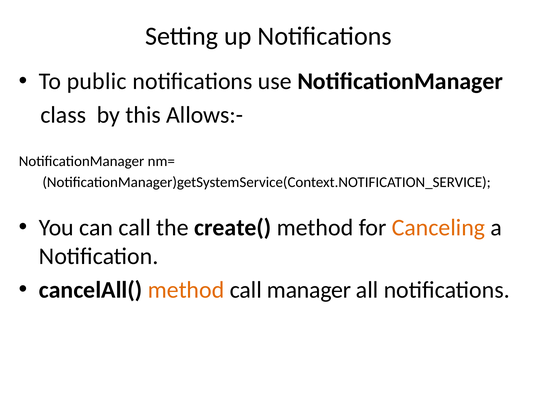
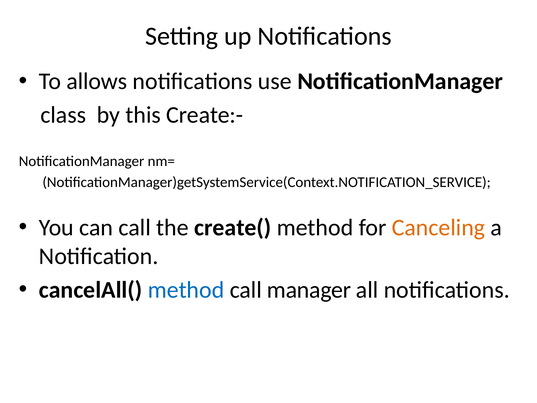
public: public -> allows
Allows:-: Allows:- -> Create:-
method at (186, 290) colour: orange -> blue
